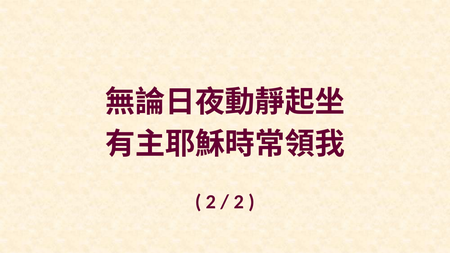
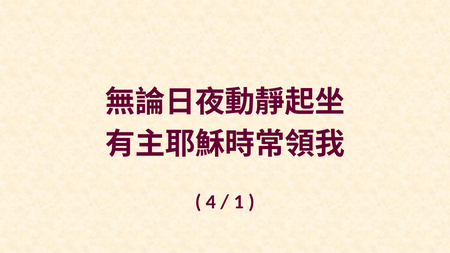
2 at (211, 202): 2 -> 4
2 at (239, 202): 2 -> 1
